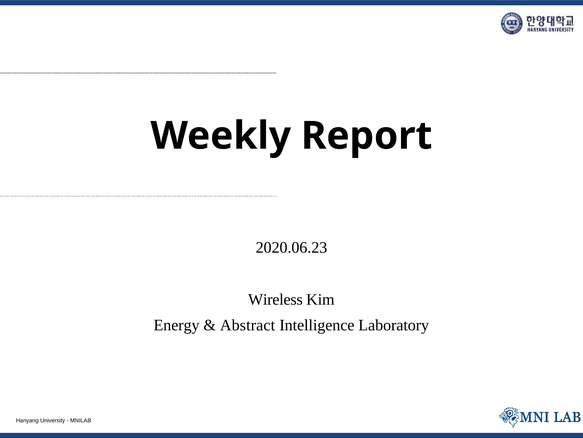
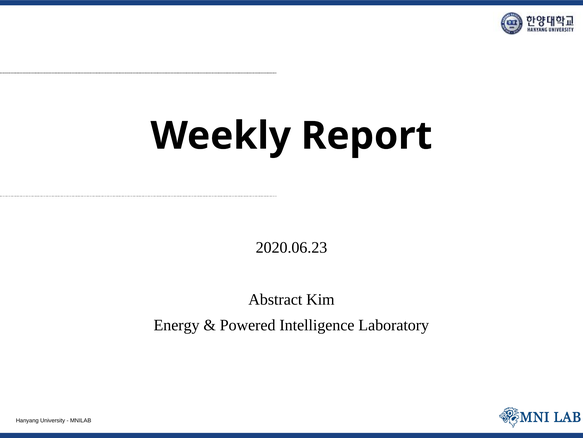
Wireless: Wireless -> Abstract
Abstract: Abstract -> Powered
